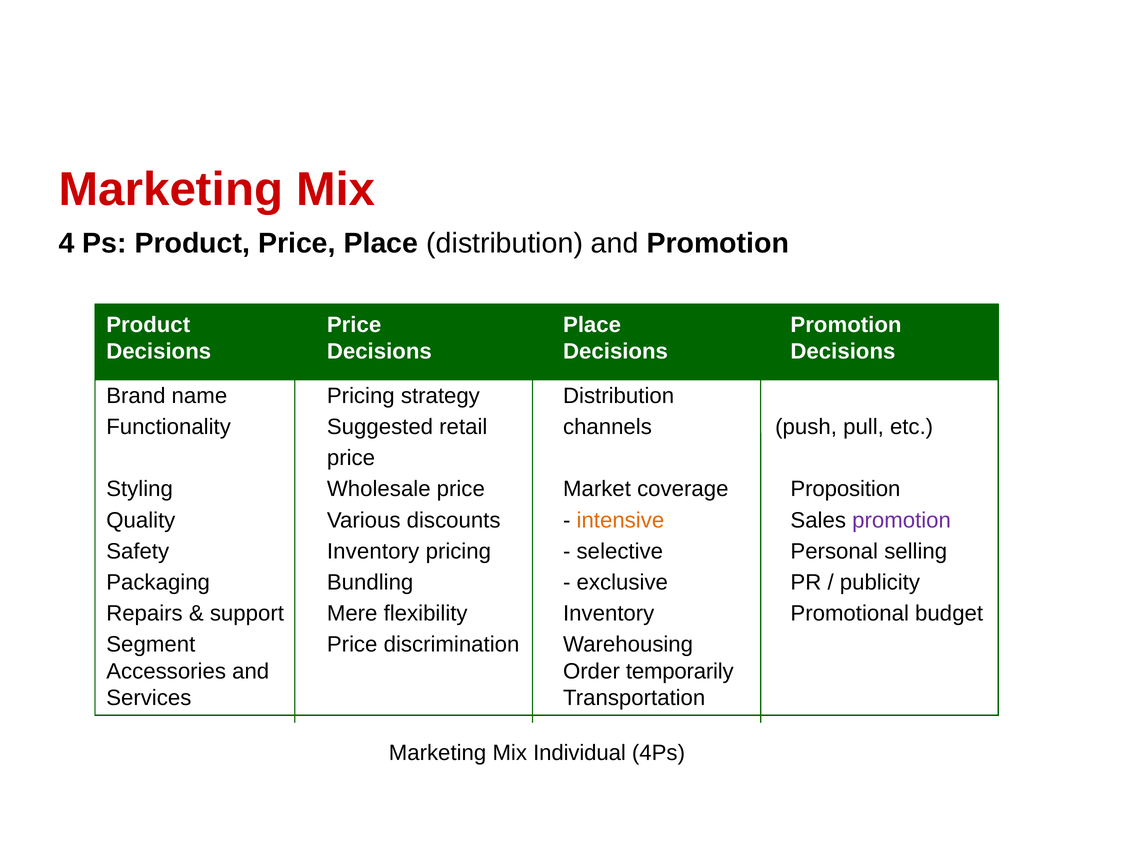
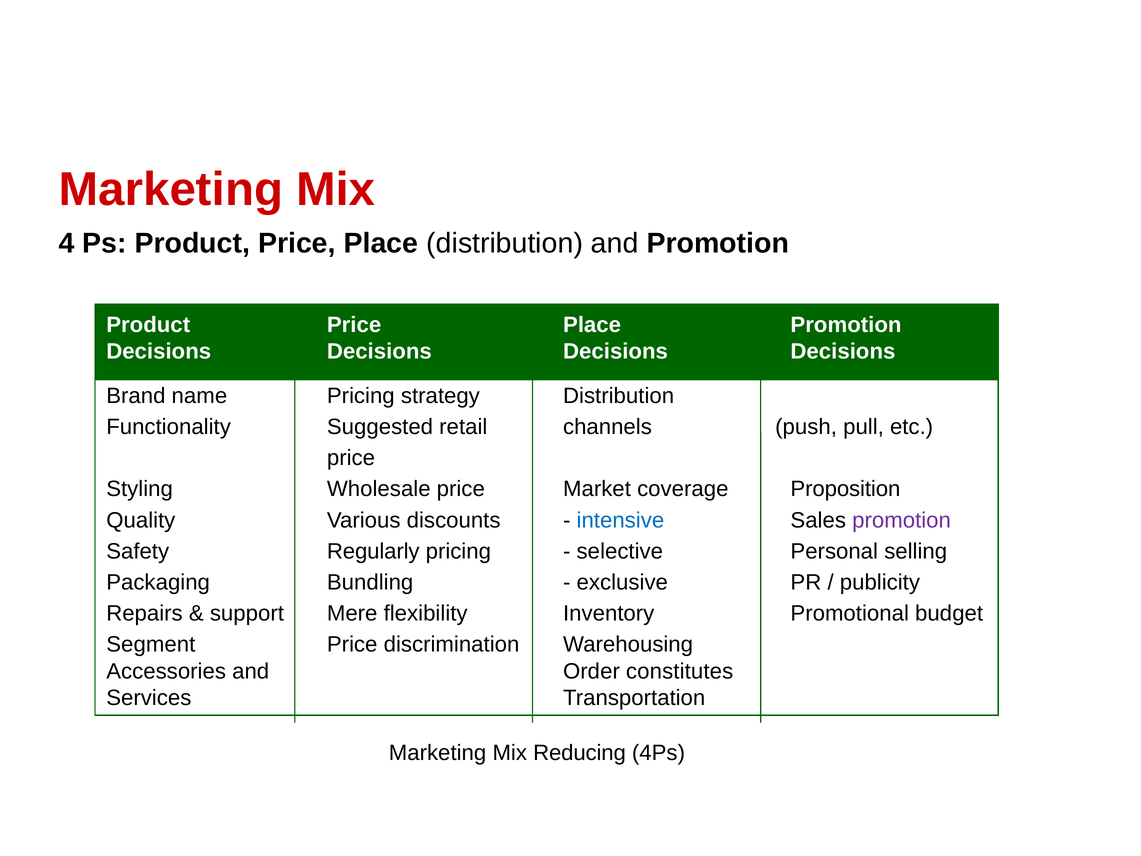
intensive colour: orange -> blue
Safety Inventory: Inventory -> Regularly
temporarily: temporarily -> constitutes
Individual: Individual -> Reducing
